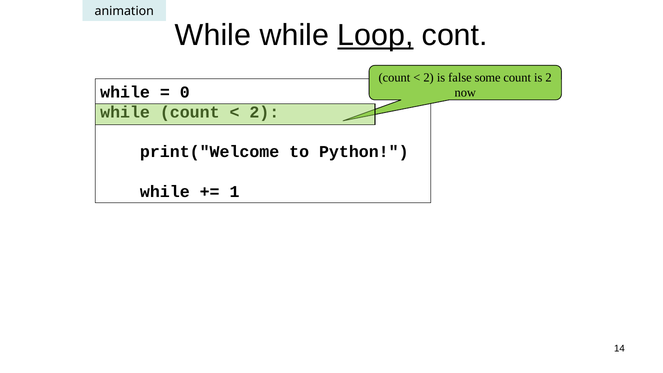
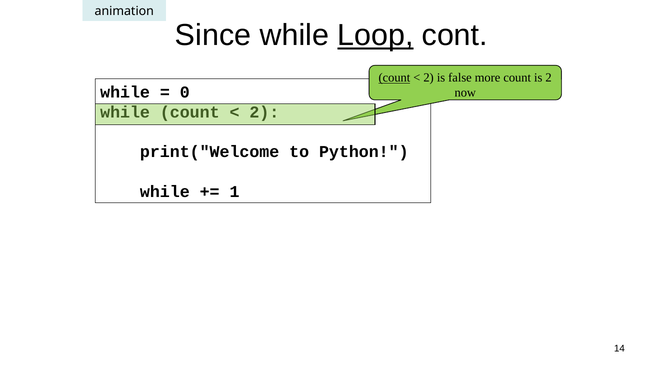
While at (213, 35): While -> Since
count at (394, 78) underline: none -> present
some: some -> more
